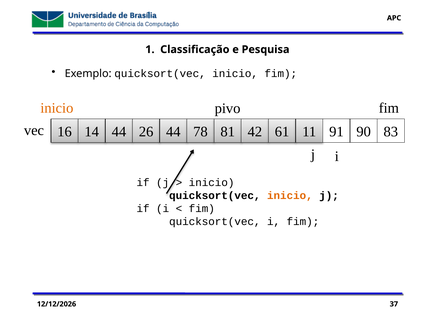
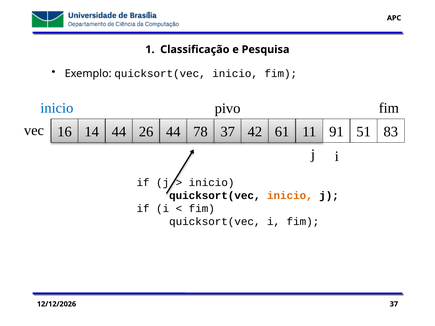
inicio at (57, 108) colour: orange -> blue
78 81: 81 -> 37
90: 90 -> 51
